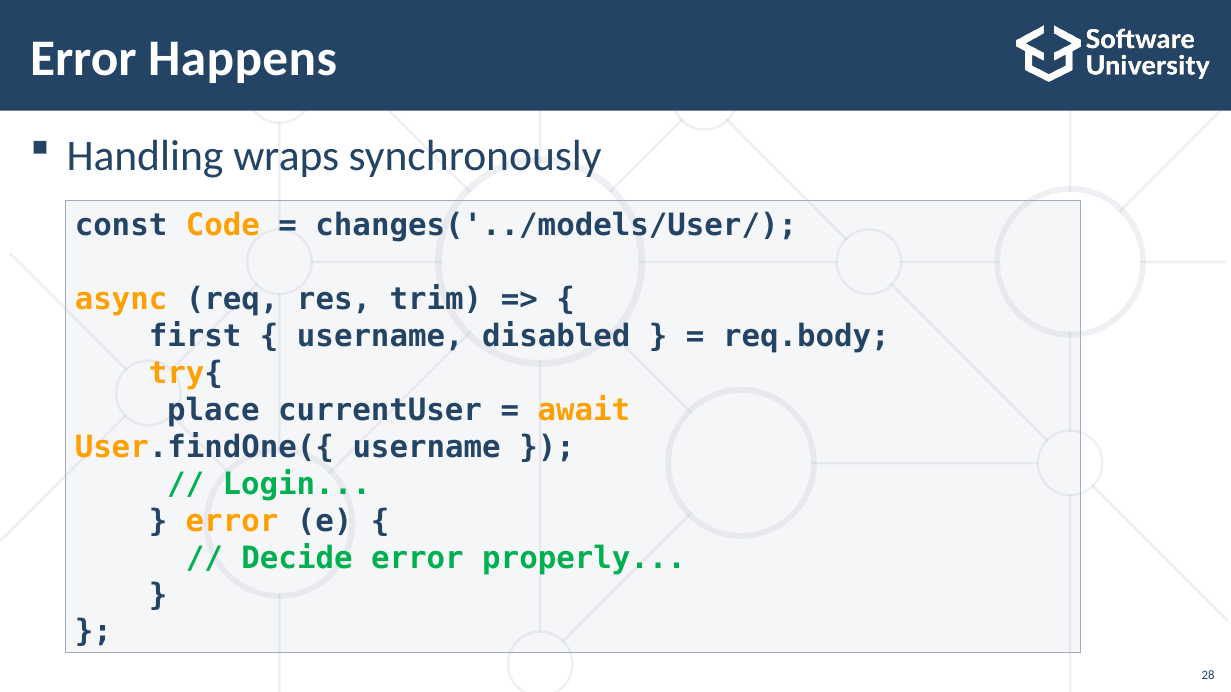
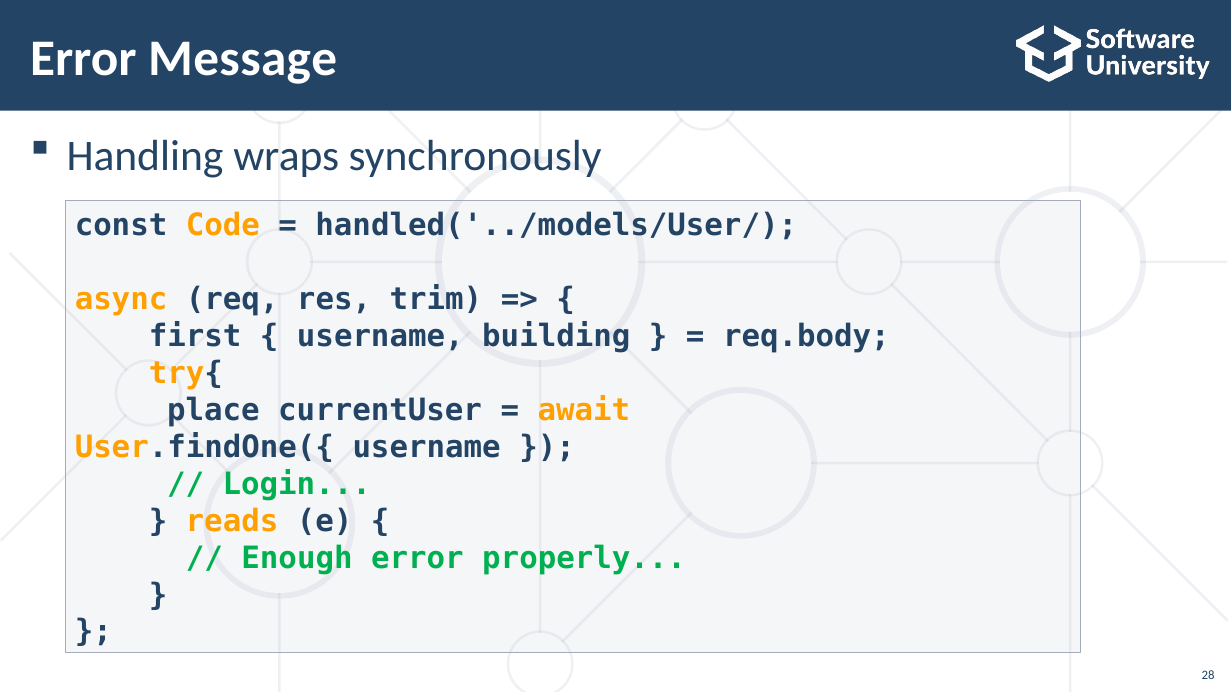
Happens: Happens -> Message
changes('../models/User/: changes('../models/User/ -> handled('../models/User/
disabled: disabled -> building
error at (232, 521): error -> reads
Decide: Decide -> Enough
